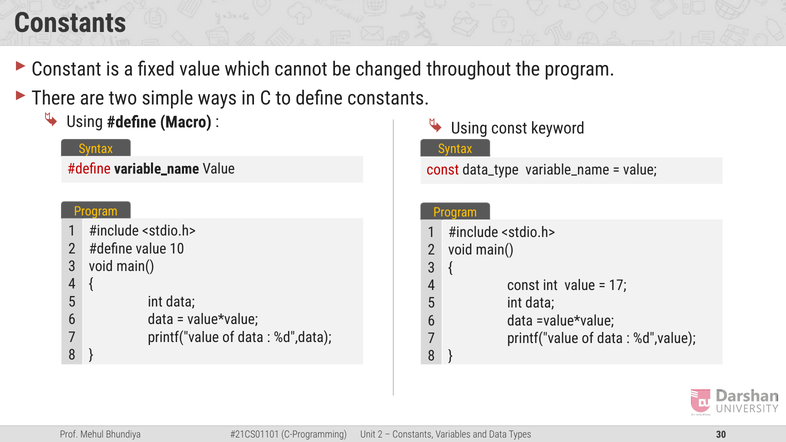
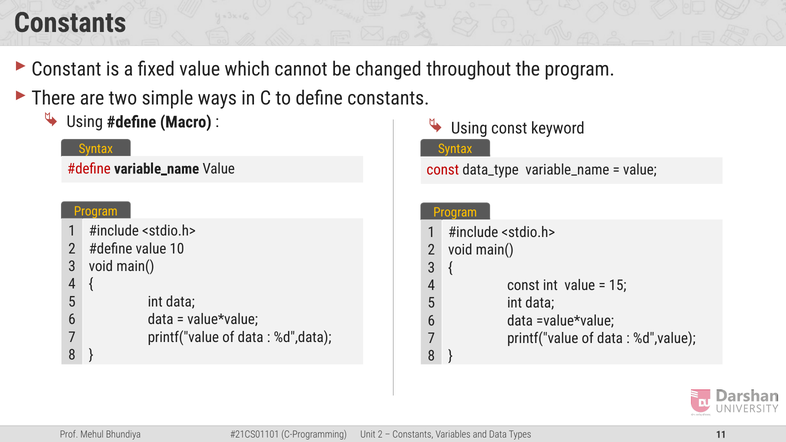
17: 17 -> 15
30: 30 -> 11
